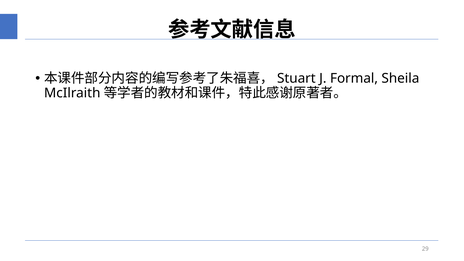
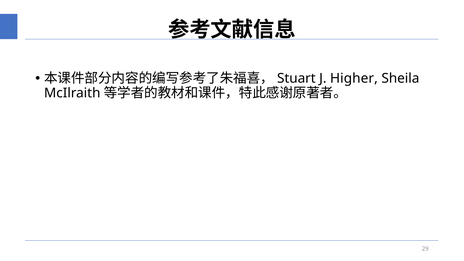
Formal: Formal -> Higher
